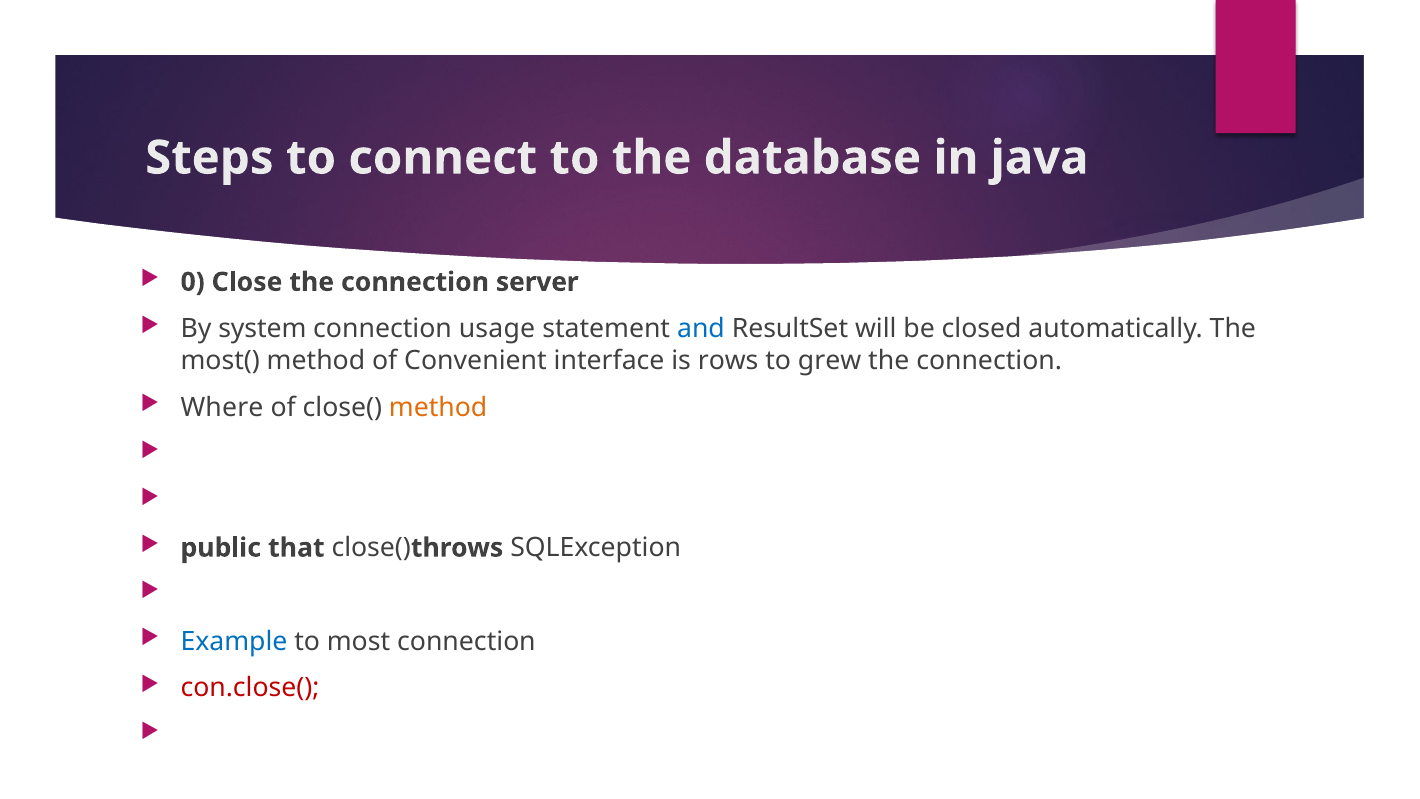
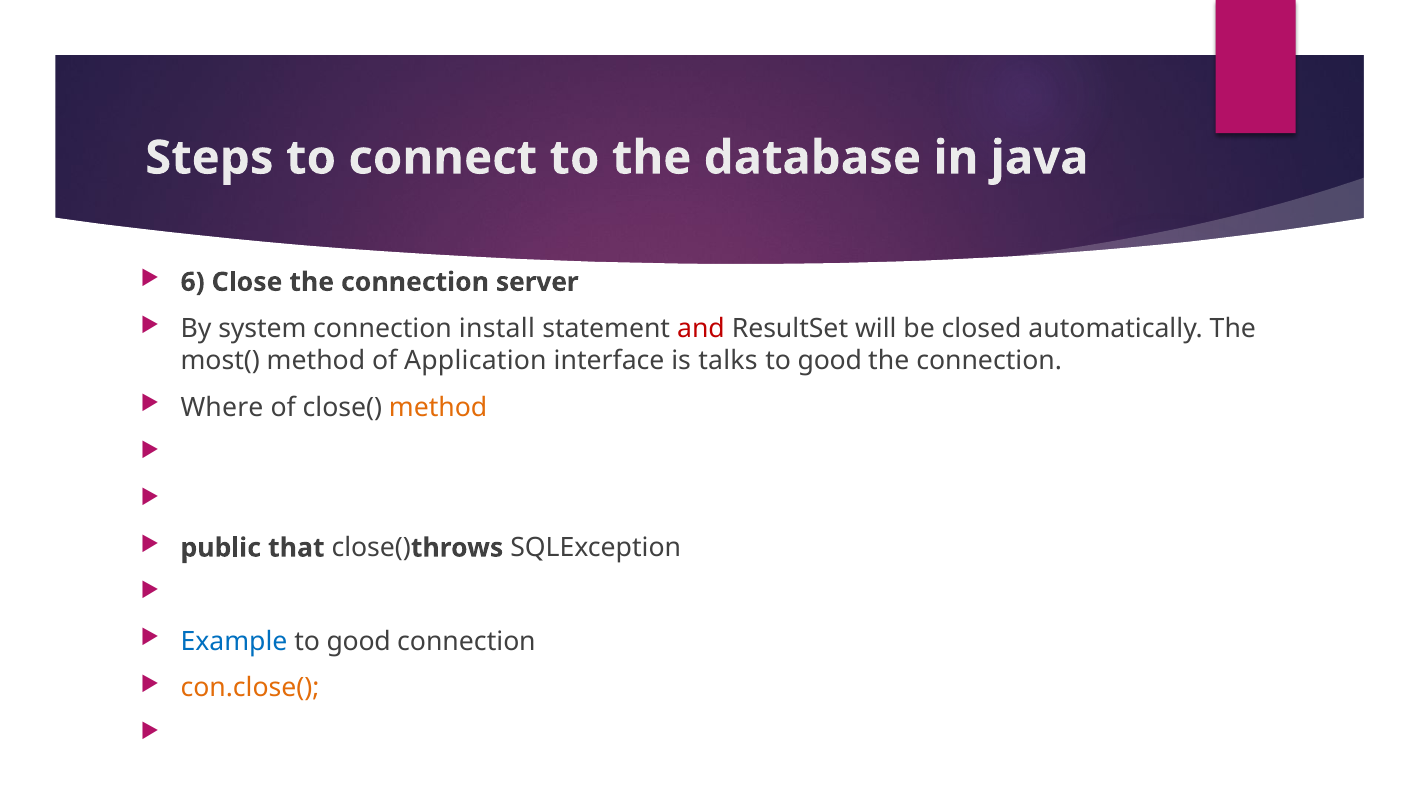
0: 0 -> 6
usage: usage -> install
and colour: blue -> red
Convenient: Convenient -> Application
rows: rows -> talks
grew at (830, 361): grew -> good
most at (359, 641): most -> good
con.close( colour: red -> orange
